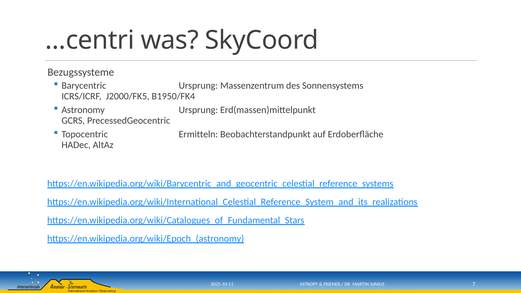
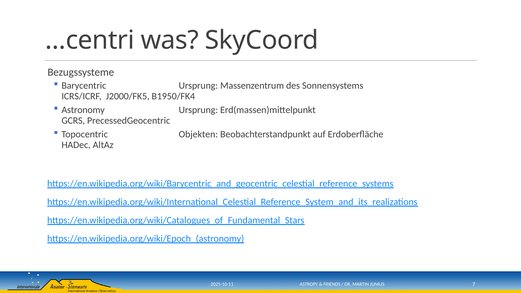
Ermitteln: Ermitteln -> Objekten
